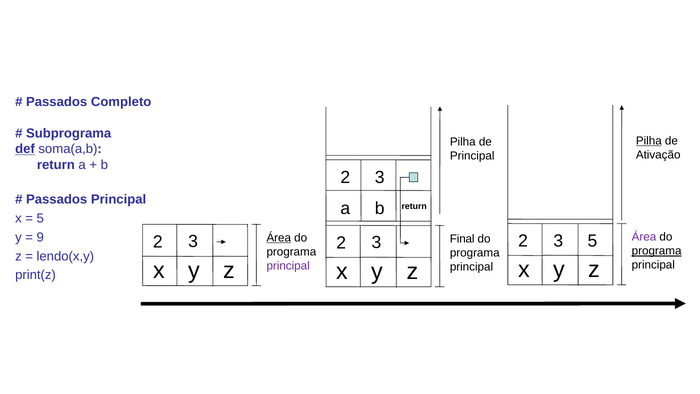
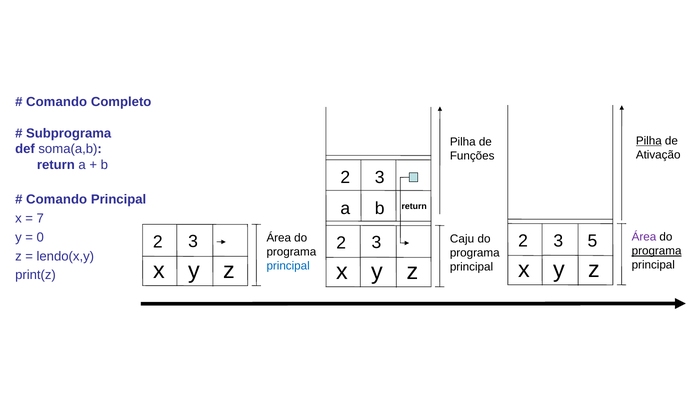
Passados at (57, 102): Passados -> Comando
def underline: present -> none
Principal at (472, 156): Principal -> Funções
Passados at (57, 199): Passados -> Comando
5 at (40, 218): 5 -> 7
9: 9 -> 0
Área at (279, 238) underline: present -> none
Final: Final -> Caju
principal at (288, 266) colour: purple -> blue
